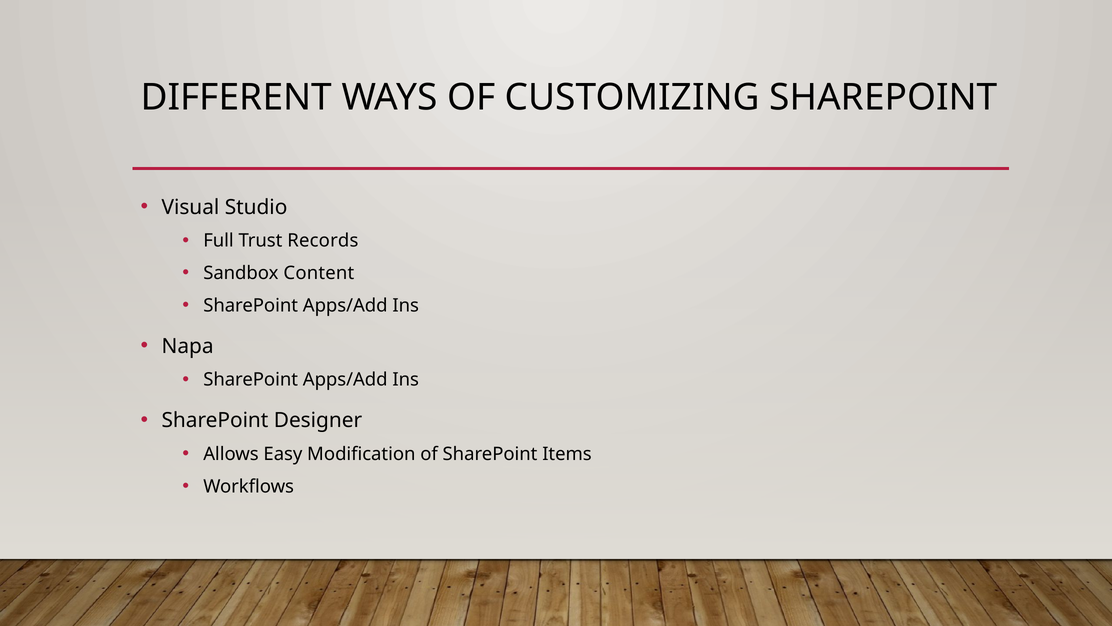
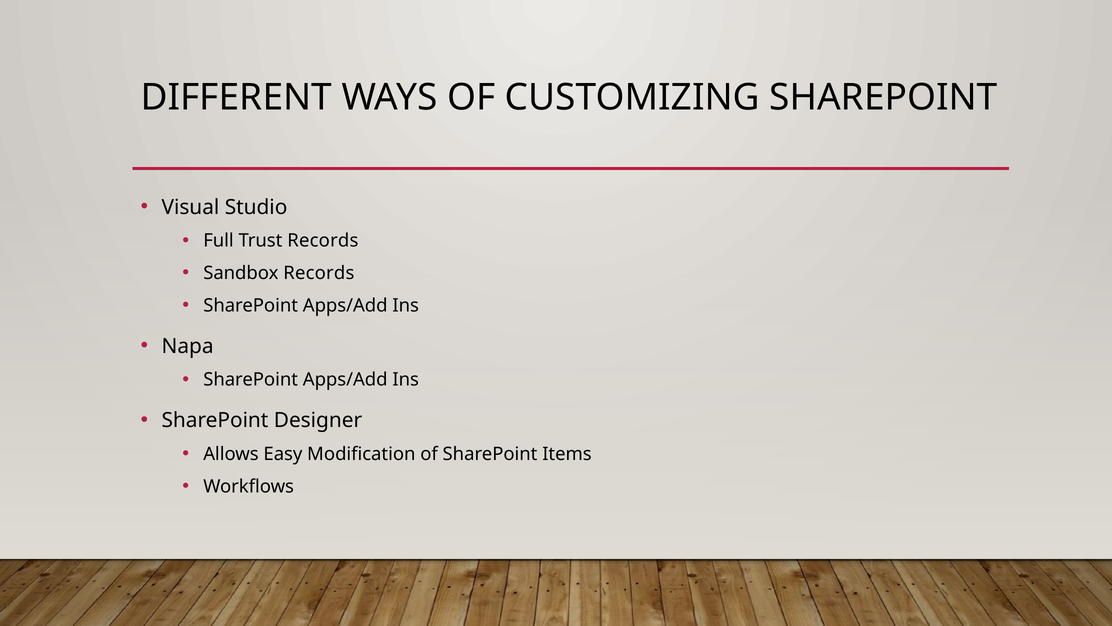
Sandbox Content: Content -> Records
